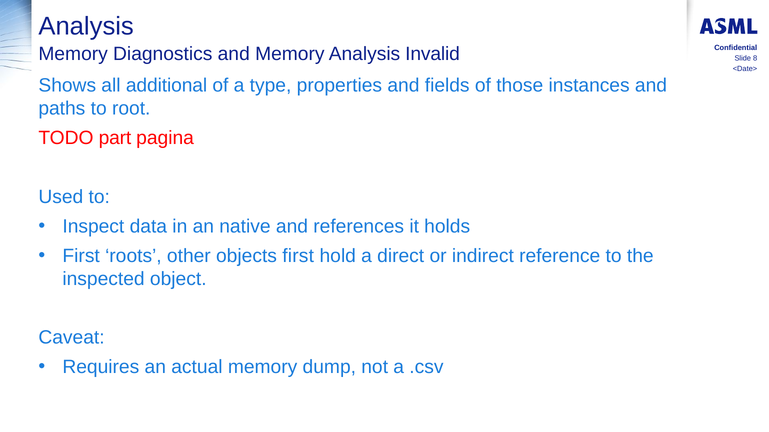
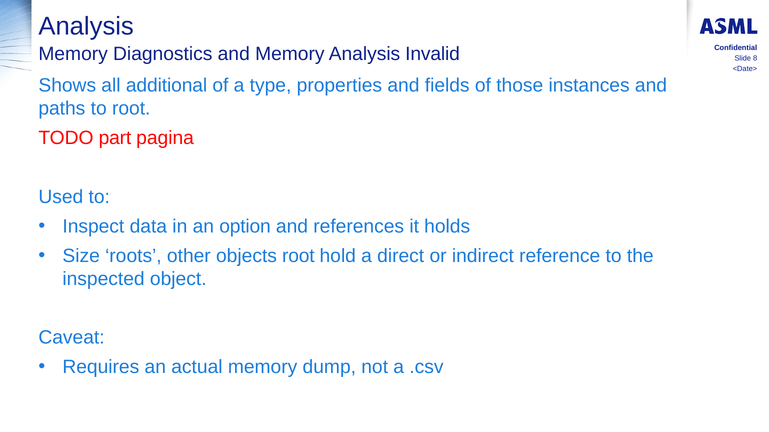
native: native -> option
First at (81, 256): First -> Size
objects first: first -> root
